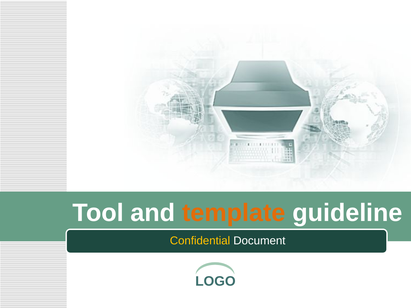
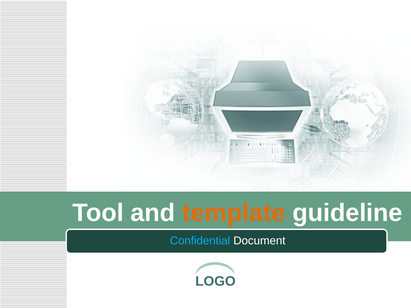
Confidential colour: yellow -> light blue
